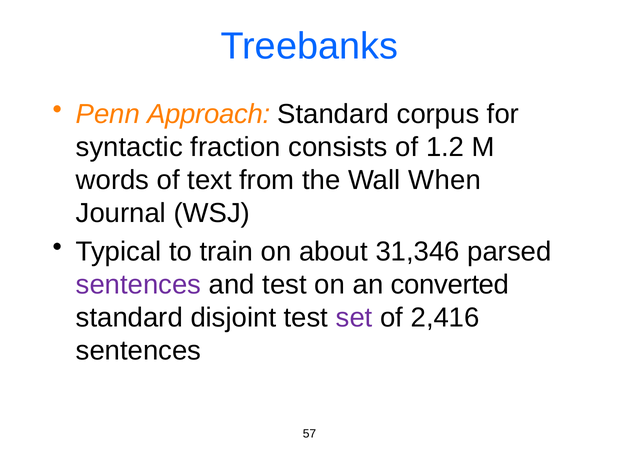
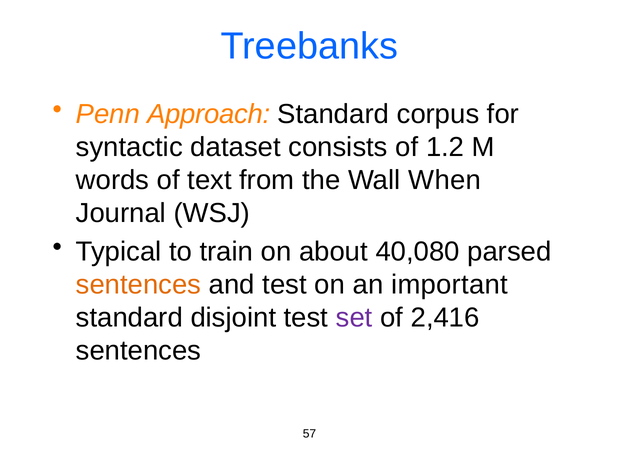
fraction: fraction -> dataset
31,346: 31,346 -> 40,080
sentences at (139, 285) colour: purple -> orange
converted: converted -> important
